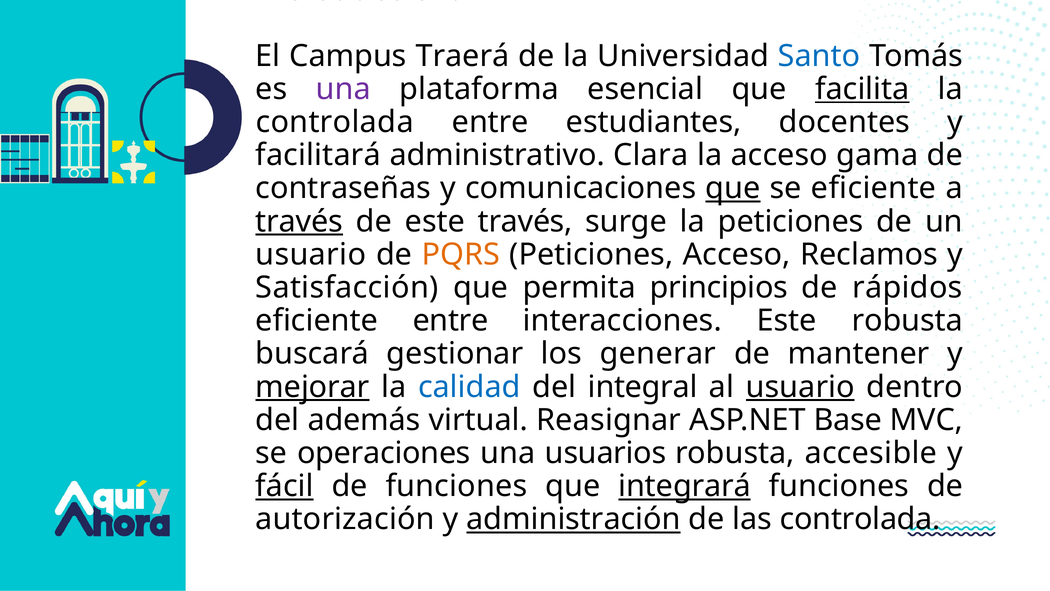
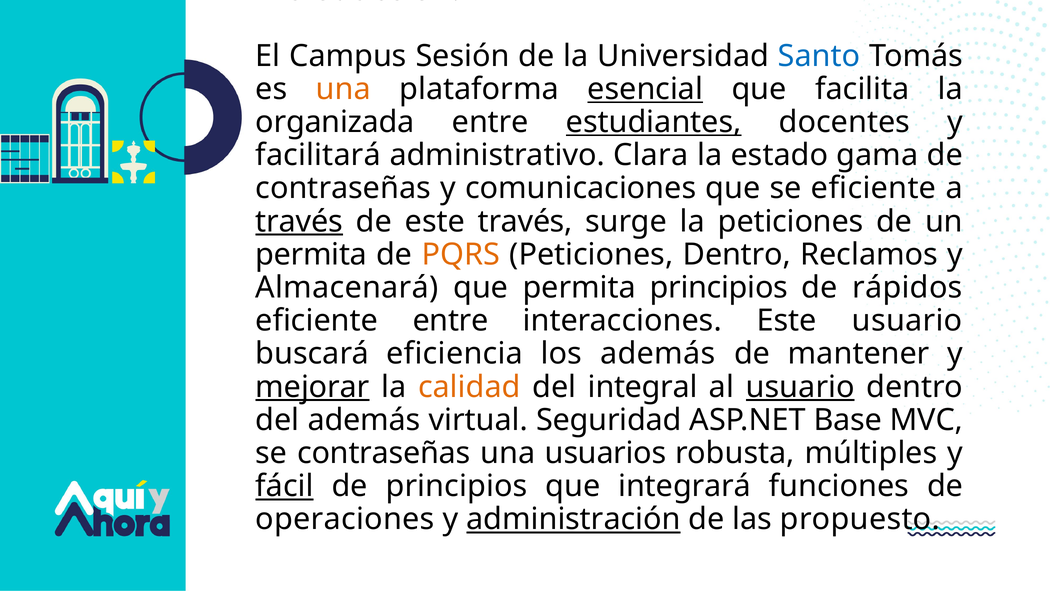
Traerá: Traerá -> Sesión
una at (343, 89) colour: purple -> orange
esencial underline: none -> present
facilita underline: present -> none
controlada at (335, 122): controlada -> organizada
estudiantes underline: none -> present
la acceso: acceso -> estado
que at (733, 188) underline: present -> none
usuario at (311, 254): usuario -> permita
Peticiones Acceso: Acceso -> Dentro
Satisfacción: Satisfacción -> Almacenará
Este robusta: robusta -> usuario
gestionar: gestionar -> eficiencia
los generar: generar -> además
calidad colour: blue -> orange
Reasignar: Reasignar -> Seguridad
se operaciones: operaciones -> contraseñas
accesible: accesible -> múltiples
de funciones: funciones -> principios
integrará underline: present -> none
autorización: autorización -> operaciones
las controlada: controlada -> propuesto
